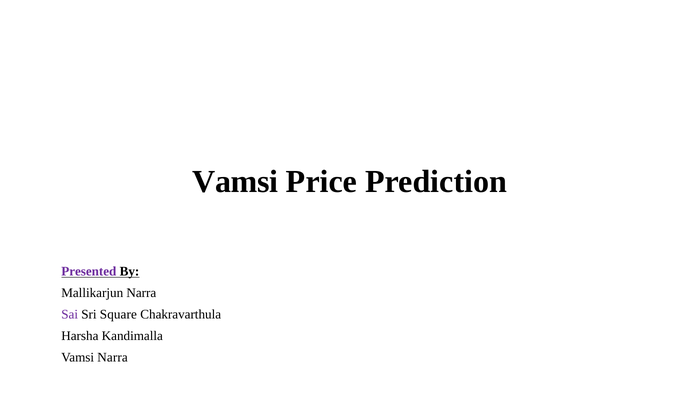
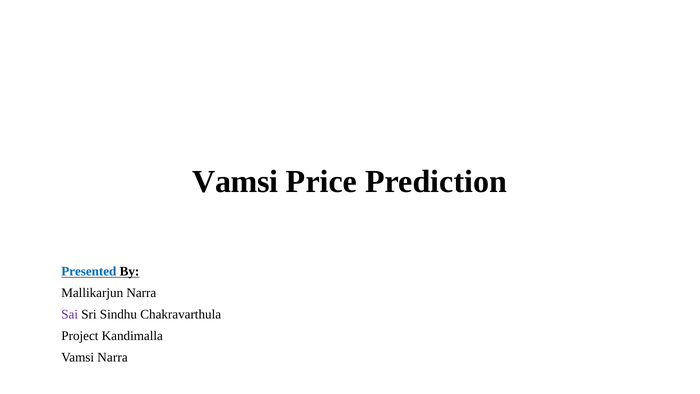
Presented colour: purple -> blue
Square: Square -> Sindhu
Harsha: Harsha -> Project
